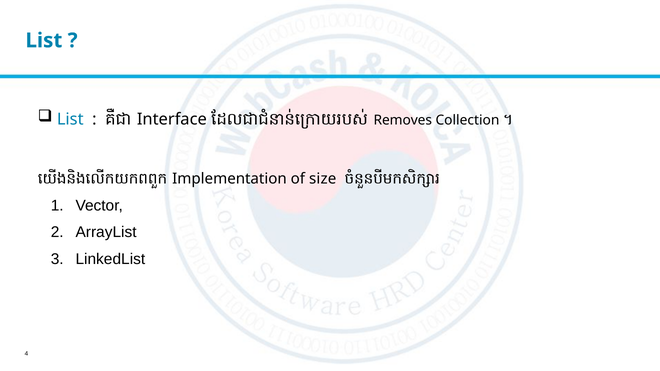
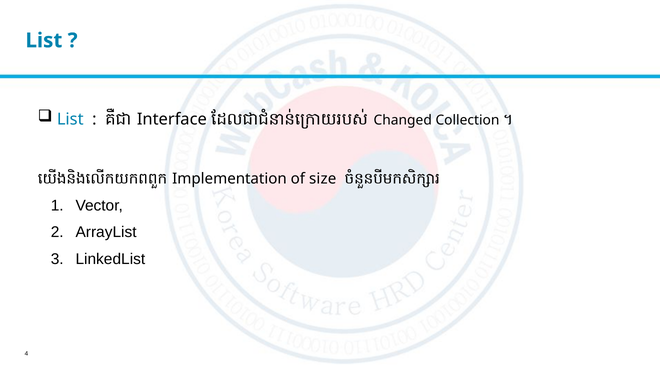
Removes: Removes -> Changed
